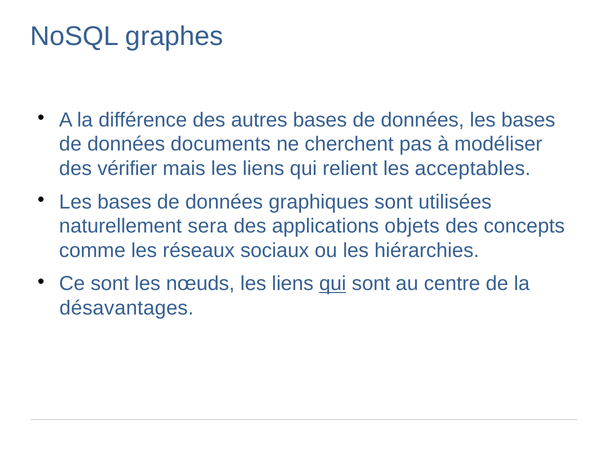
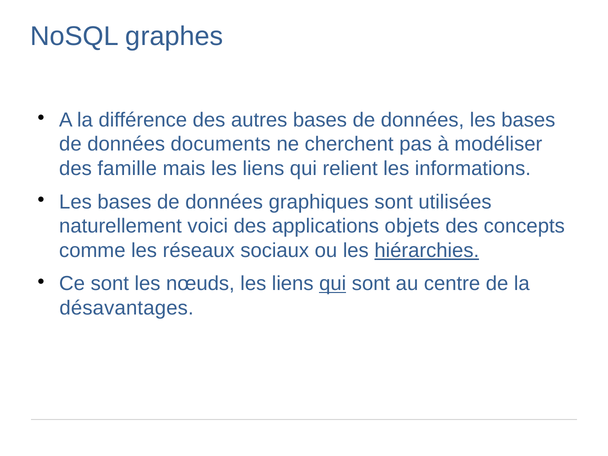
vérifier: vérifier -> famille
acceptables: acceptables -> informations
sera: sera -> voici
hiérarchies underline: none -> present
